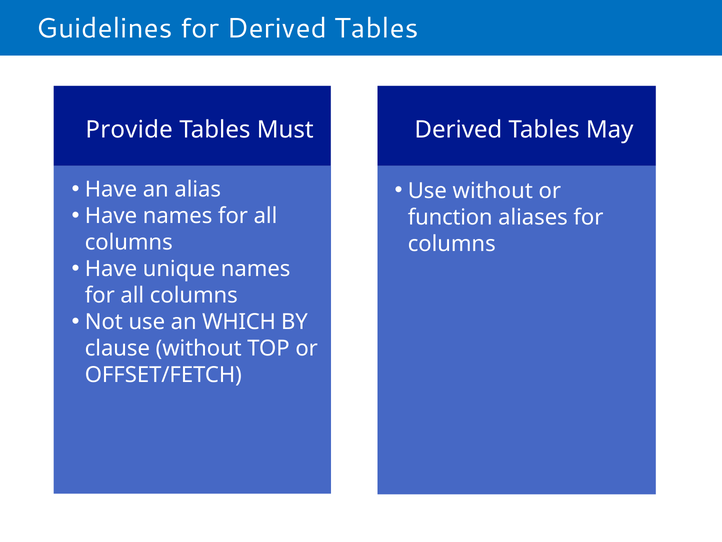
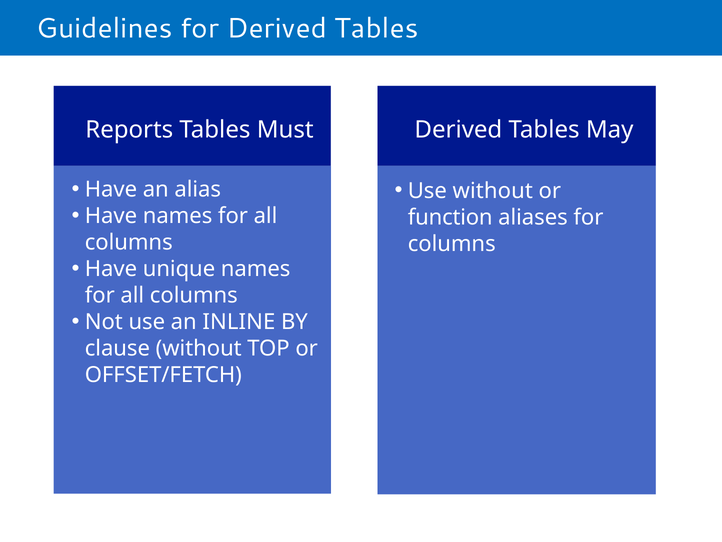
Provide: Provide -> Reports
WHICH: WHICH -> INLINE
